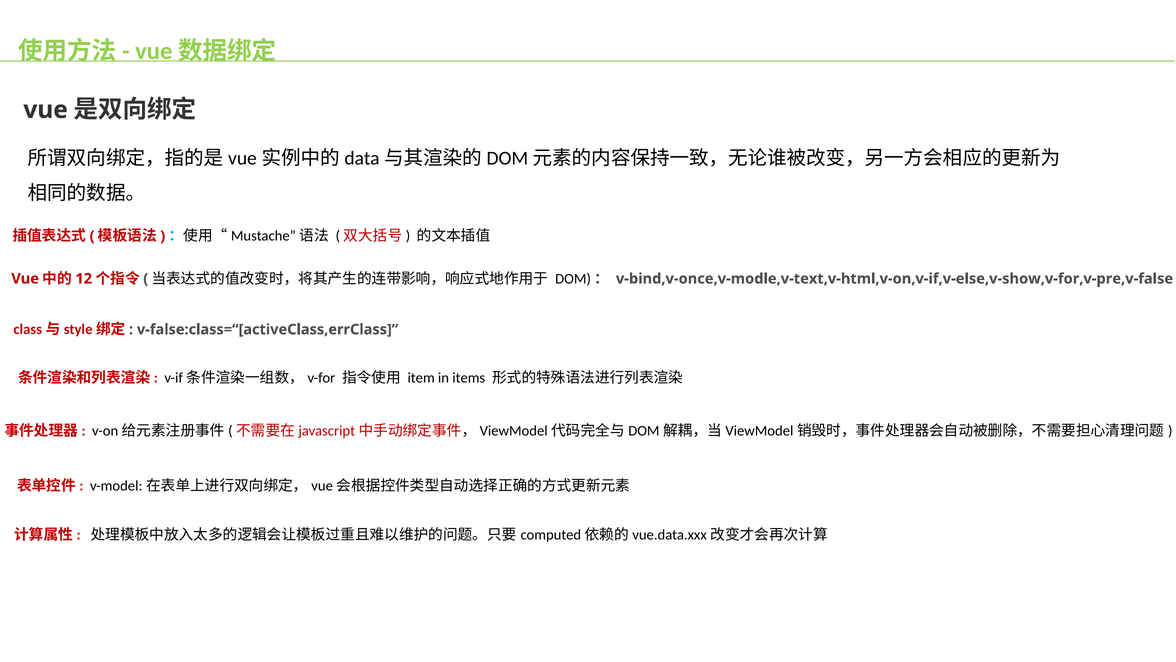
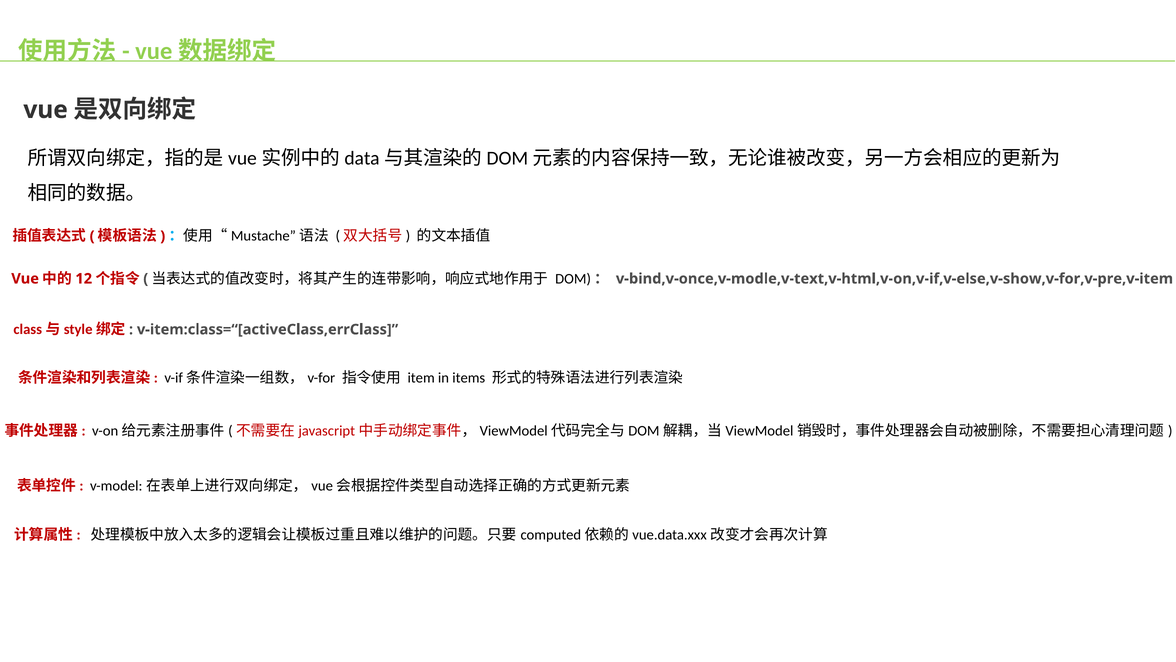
v-bind,v-once,v-modle,v-text,v-html,v-on,v-if,v-else,v-show,v-for,v-pre,v-false: v-bind,v-once,v-modle,v-text,v-html,v-on,v-if,v-else,v-show,v-for,v-pre,v-false -> v-bind,v-once,v-modle,v-text,v-html,v-on,v-if,v-else,v-show,v-for,v-pre,v-item
v-false:class=“[activeClass,errClass: v-false:class=“[activeClass,errClass -> v-item:class=“[activeClass,errClass
